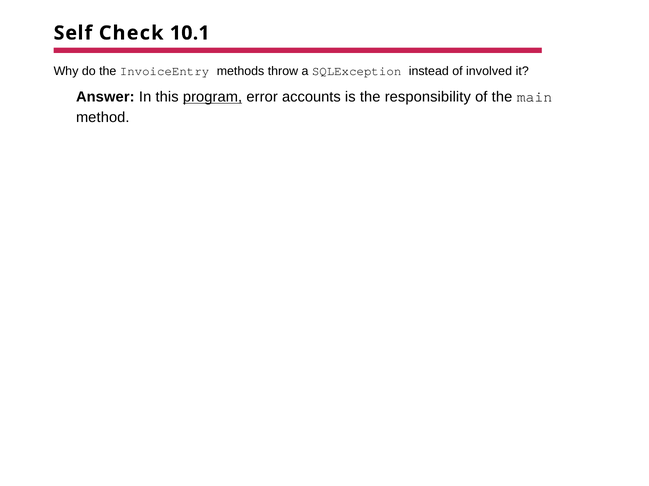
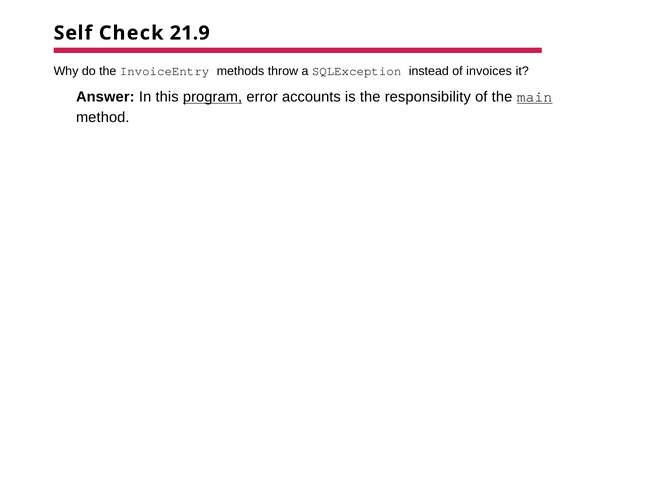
10.1: 10.1 -> 21.9
involved: involved -> invoices
main underline: none -> present
